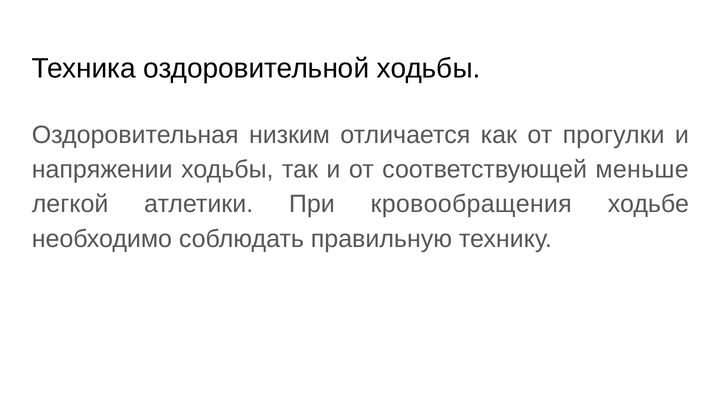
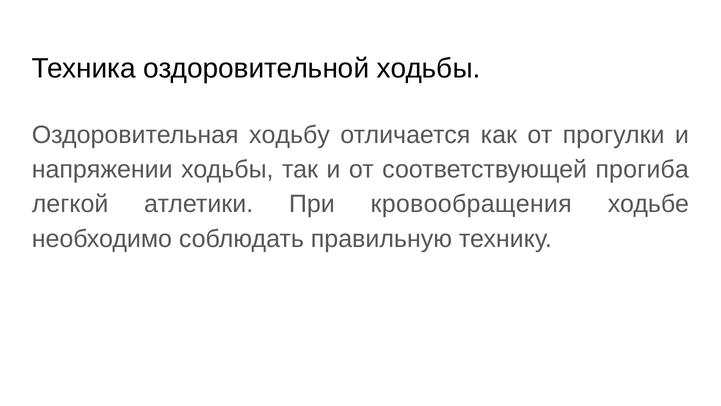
низким: низким -> ходьбу
меньше: меньше -> прогиба
